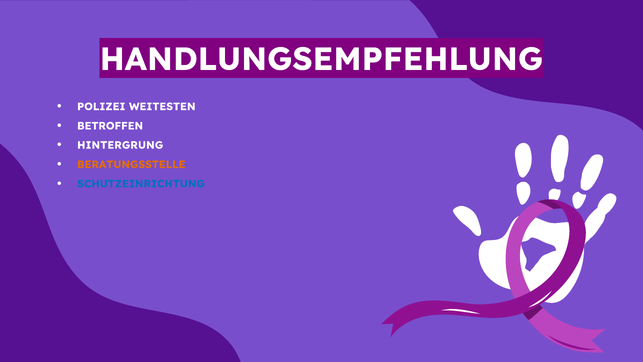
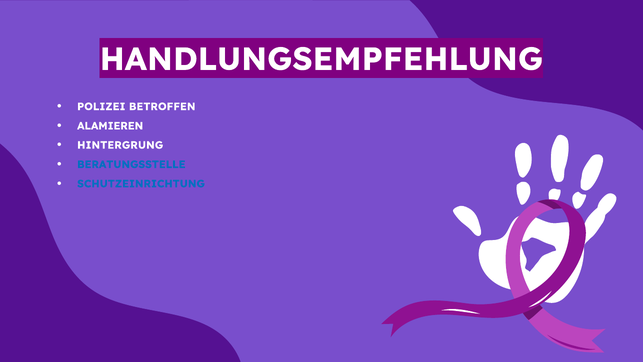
WEITESTEN: WEITESTEN -> BETROFFEN
BETROFFEN: BETROFFEN -> ALAMIEREN
BERATUNGSSTELLE colour: orange -> blue
